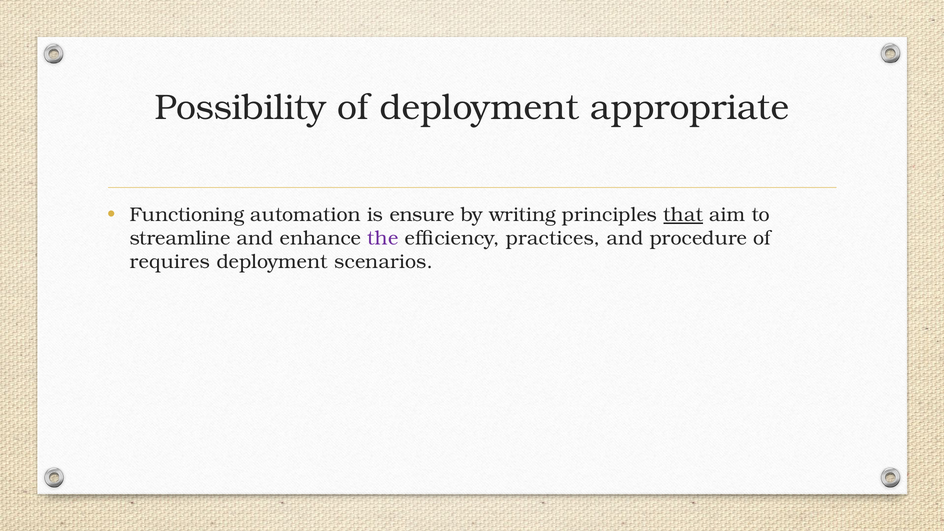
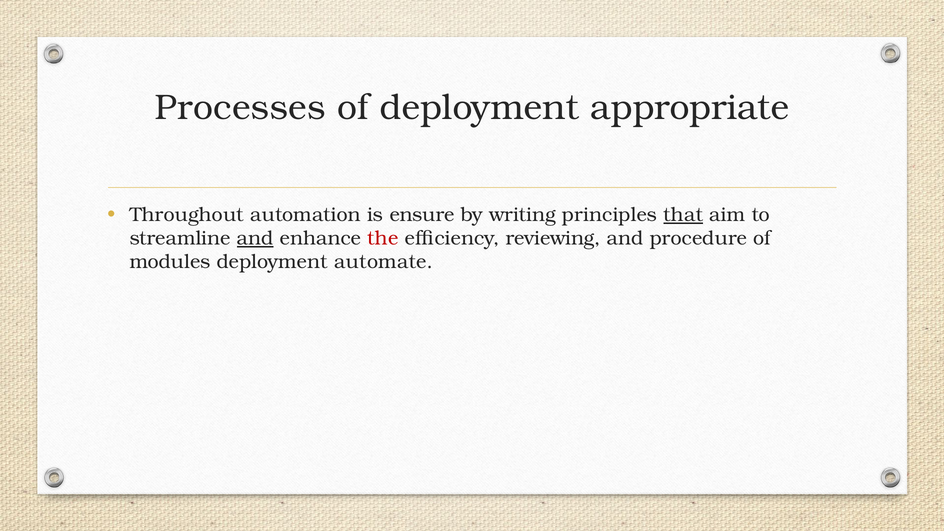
Possibility: Possibility -> Processes
Functioning: Functioning -> Throughout
and at (255, 238) underline: none -> present
the colour: purple -> red
practices: practices -> reviewing
requires: requires -> modules
scenarios: scenarios -> automate
